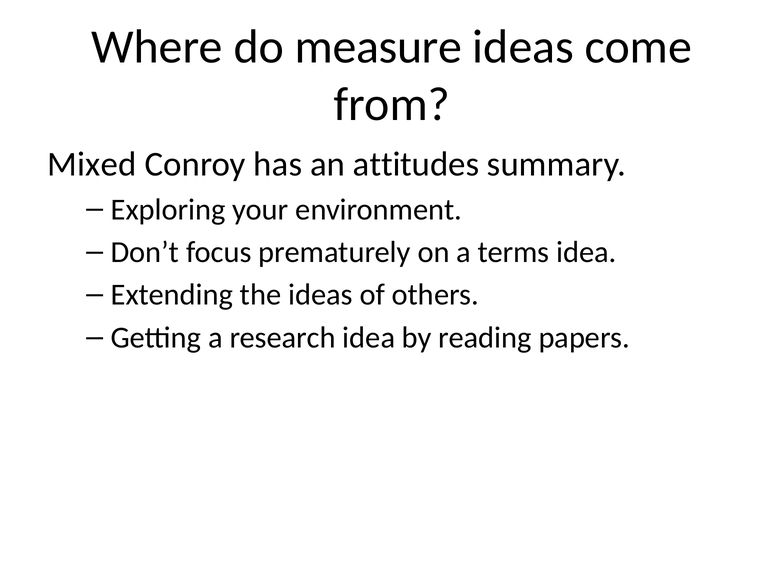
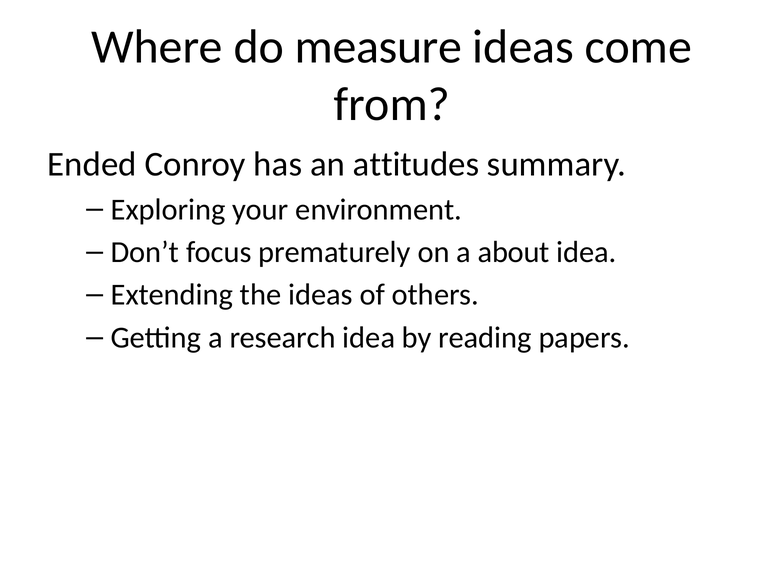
Mixed: Mixed -> Ended
terms: terms -> about
